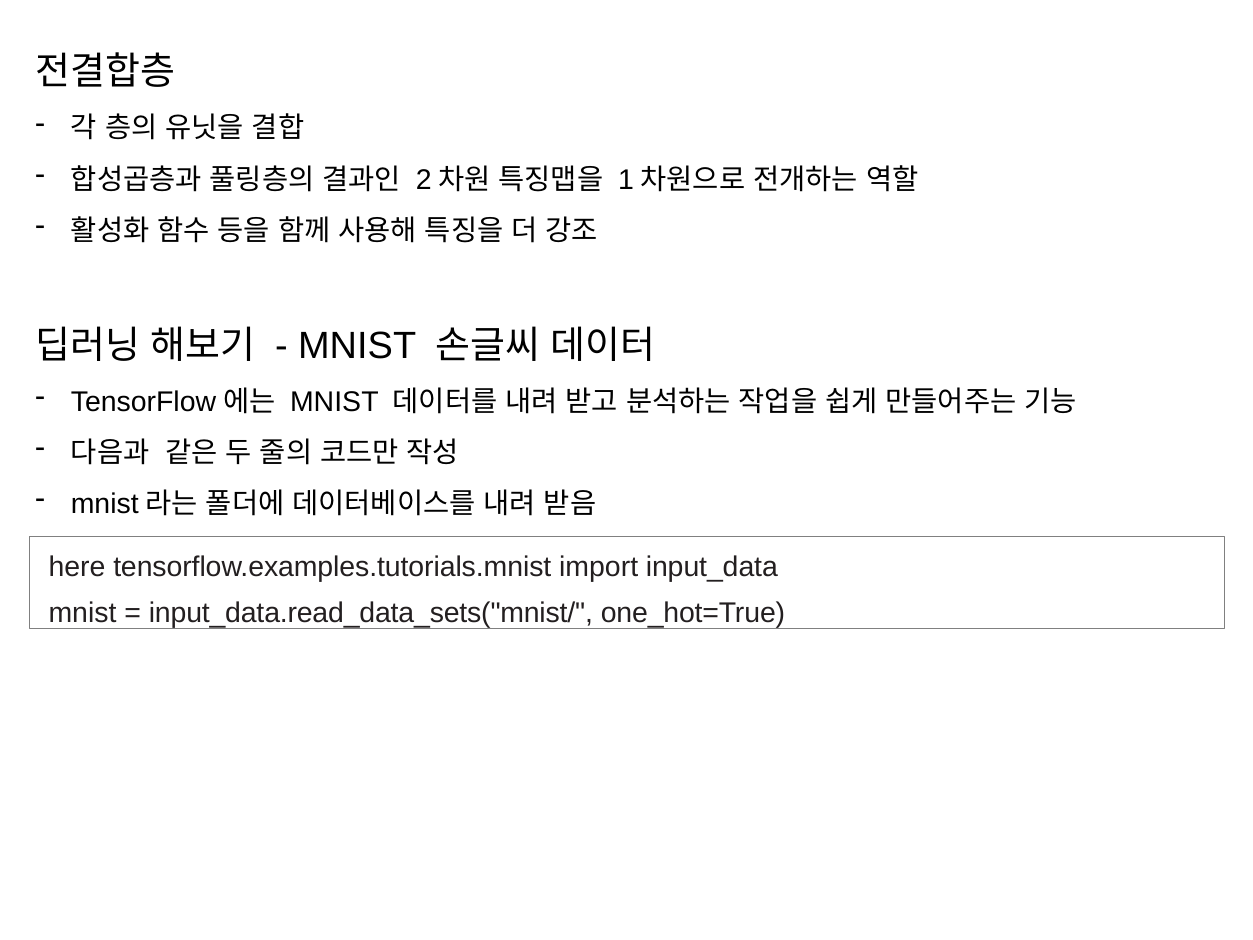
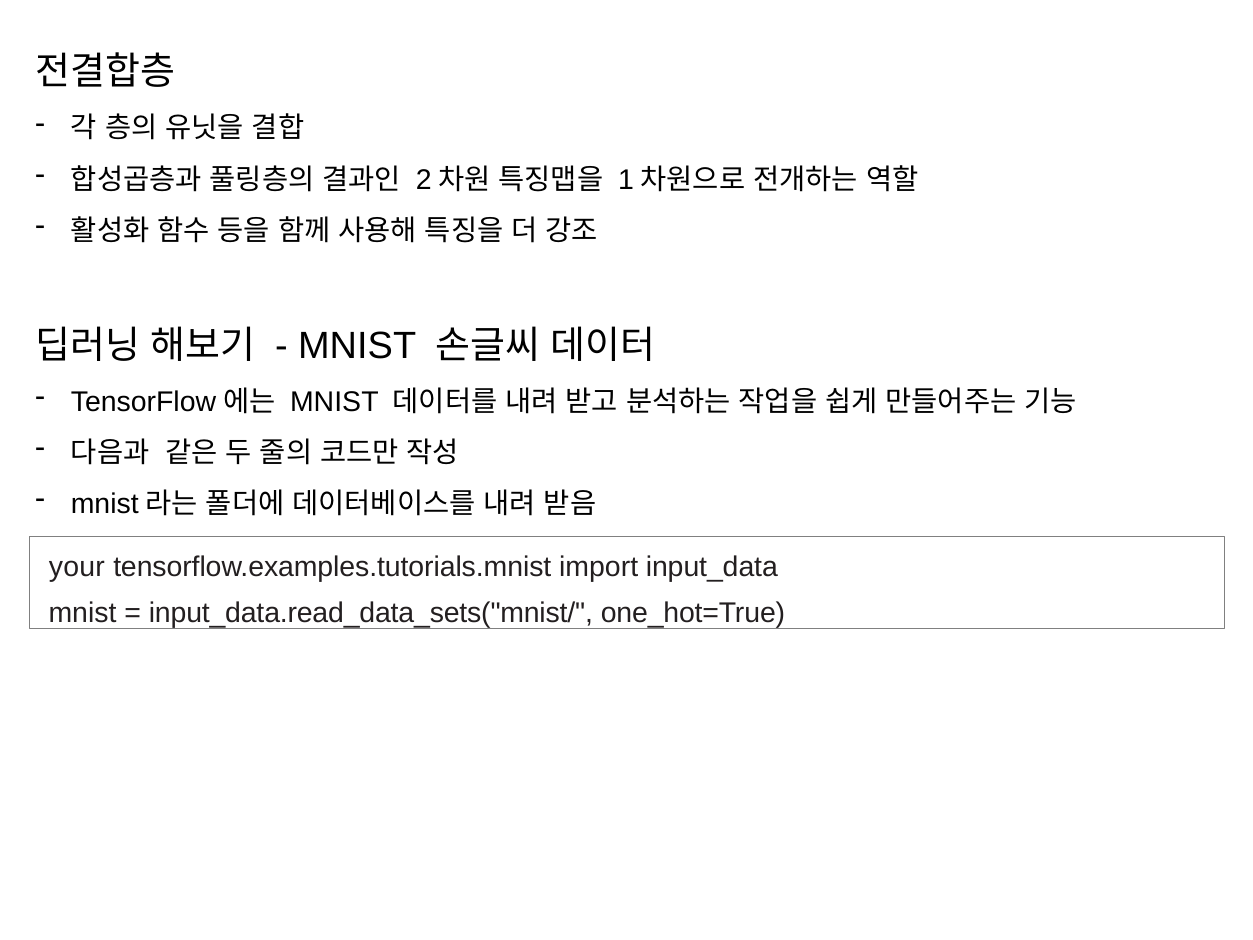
here: here -> your
